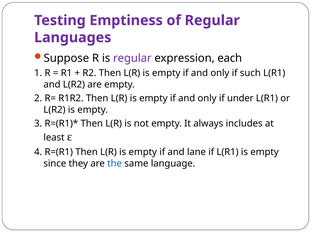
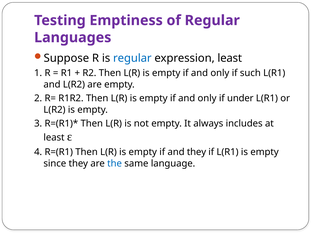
regular at (132, 58) colour: purple -> blue
expression each: each -> least
and lane: lane -> they
